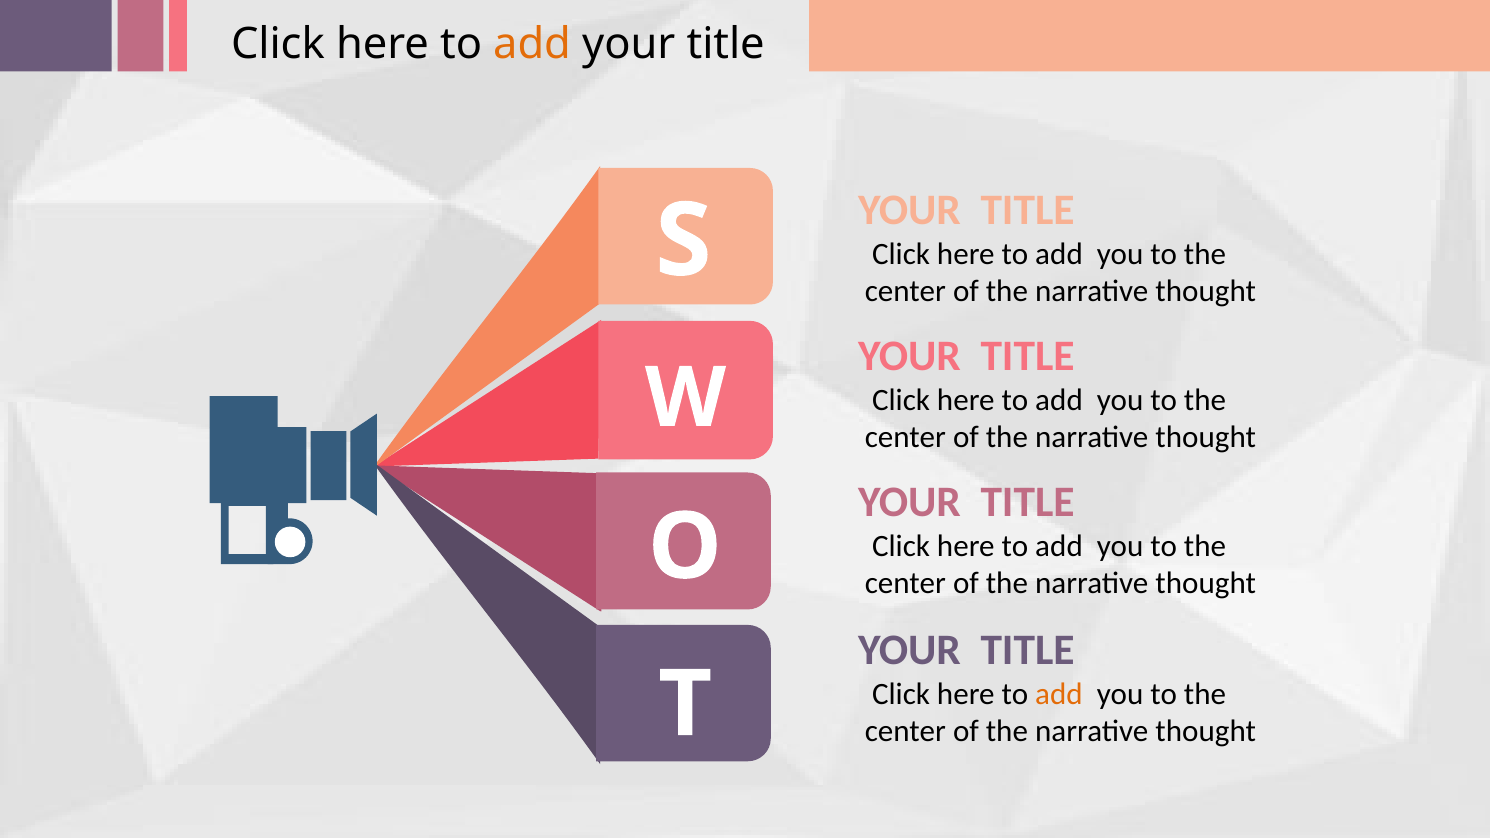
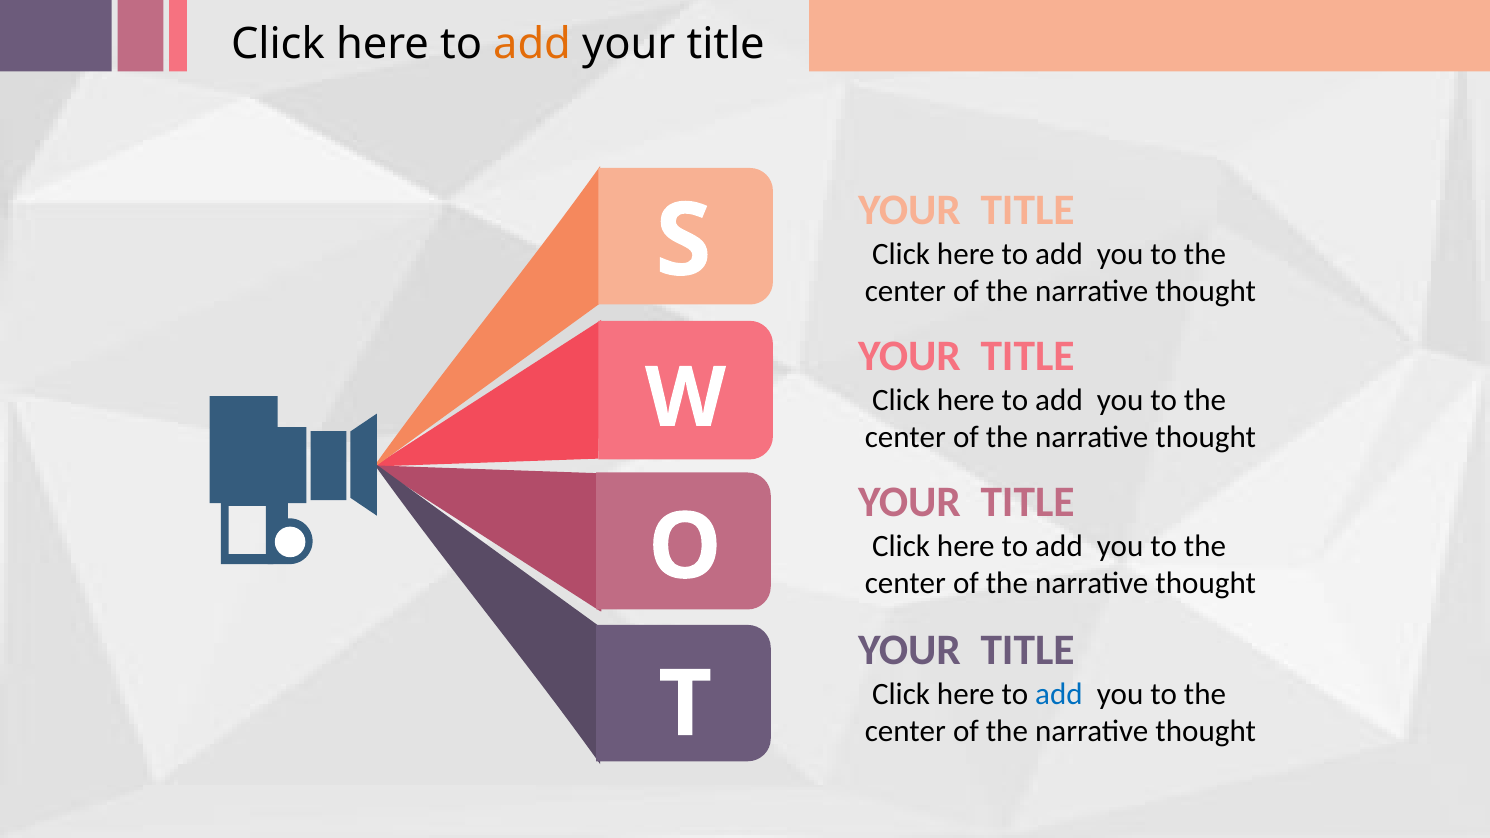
add at (1059, 694) colour: orange -> blue
